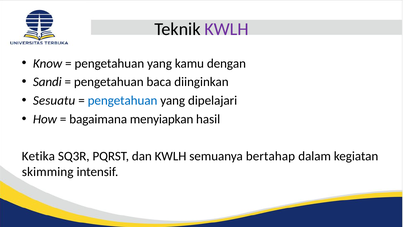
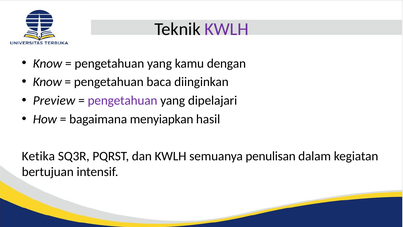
Sandi at (47, 82): Sandi -> Know
Sesuatu: Sesuatu -> Preview
pengetahuan at (123, 100) colour: blue -> purple
bertahap: bertahap -> penulisan
skimming: skimming -> bertujuan
